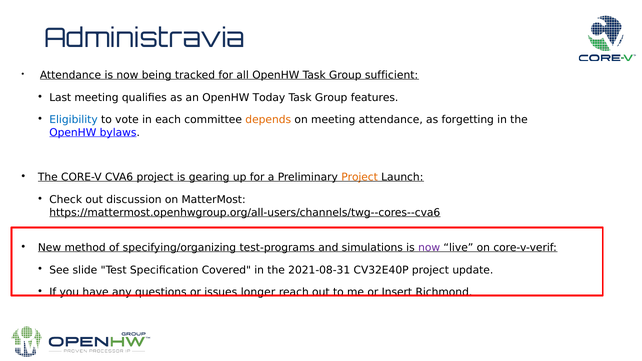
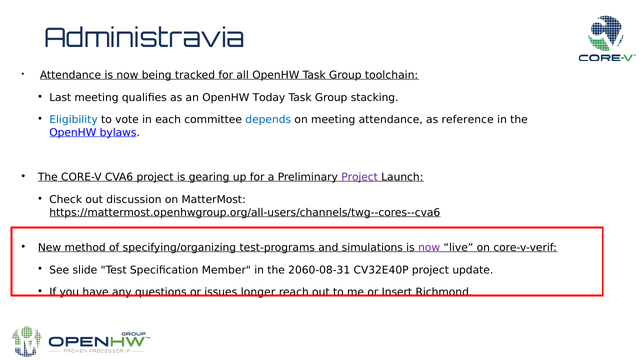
sufficient: sufficient -> toolchain
features: features -> stacking
depends colour: orange -> blue
forgetting: forgetting -> reference
Project at (360, 177) colour: orange -> purple
Covered: Covered -> Member
2021-08-31: 2021-08-31 -> 2060-08-31
